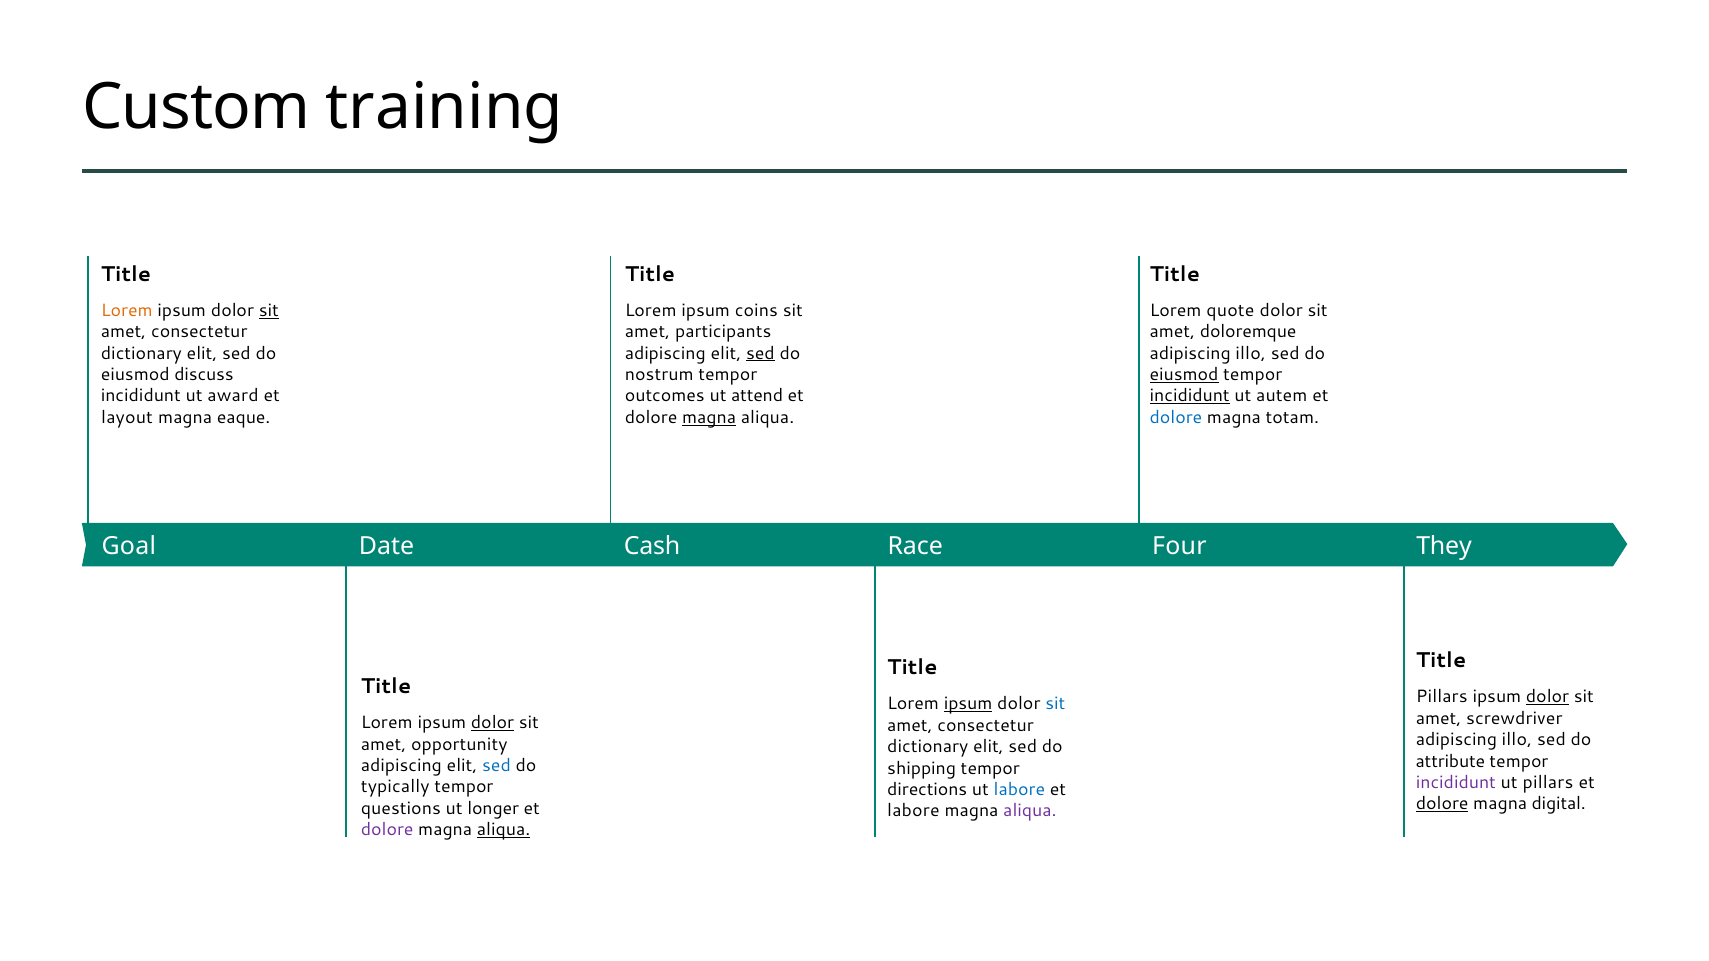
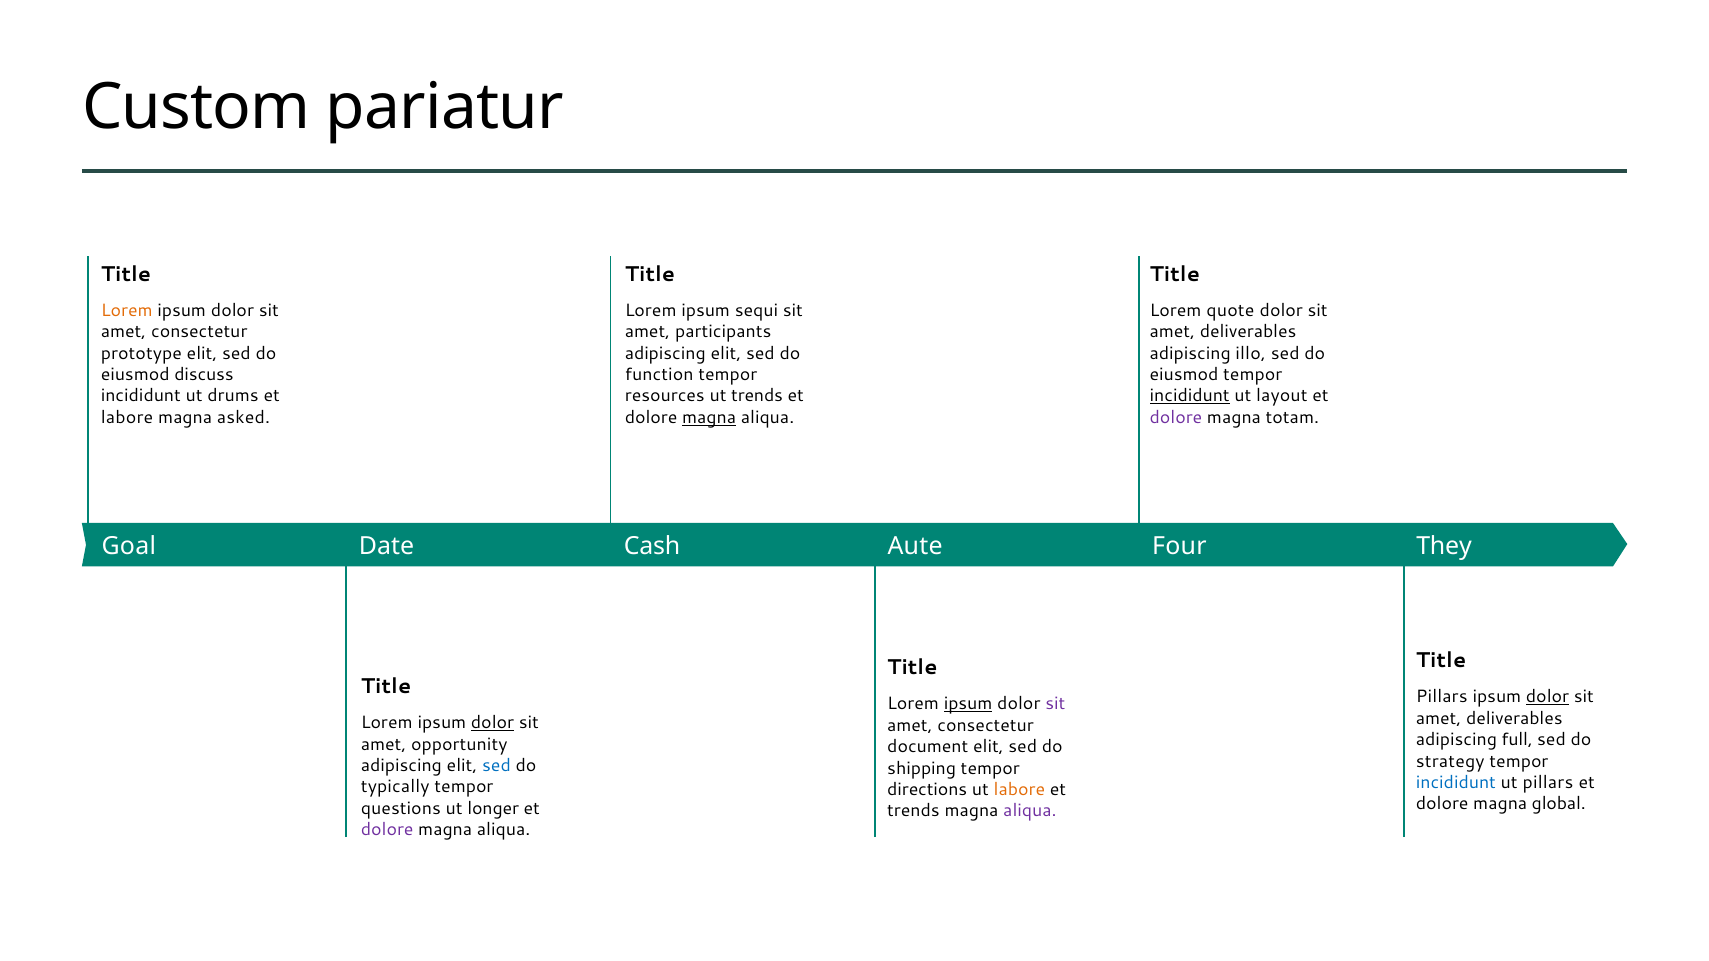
training: training -> pariatur
sit at (269, 311) underline: present -> none
coins: coins -> sequi
doloremque at (1248, 332): doloremque -> deliverables
dictionary at (141, 353): dictionary -> prototype
sed at (760, 353) underline: present -> none
nostrum: nostrum -> function
eiusmod at (1184, 375) underline: present -> none
award: award -> drums
outcomes: outcomes -> resources
ut attend: attend -> trends
autem: autem -> layout
layout at (127, 418): layout -> labore
eaque: eaque -> asked
dolore at (1176, 418) colour: blue -> purple
Race: Race -> Aute
sit at (1055, 704) colour: blue -> purple
screwdriver at (1514, 719): screwdriver -> deliverables
illo at (1517, 740): illo -> full
dictionary at (928, 747): dictionary -> document
attribute: attribute -> strategy
incididunt at (1456, 783) colour: purple -> blue
labore at (1019, 790) colour: blue -> orange
dolore at (1442, 804) underline: present -> none
digital: digital -> global
labore at (913, 811): labore -> trends
aliqua at (504, 830) underline: present -> none
